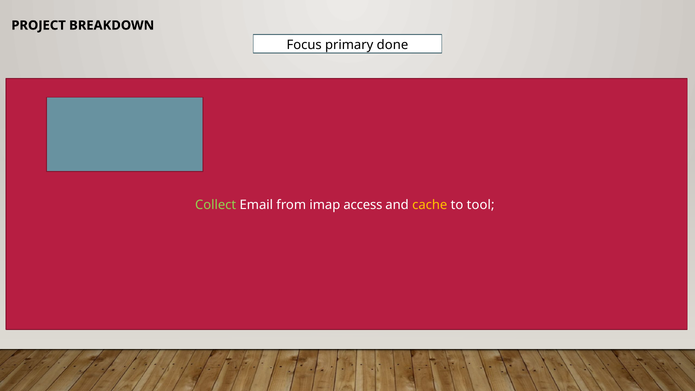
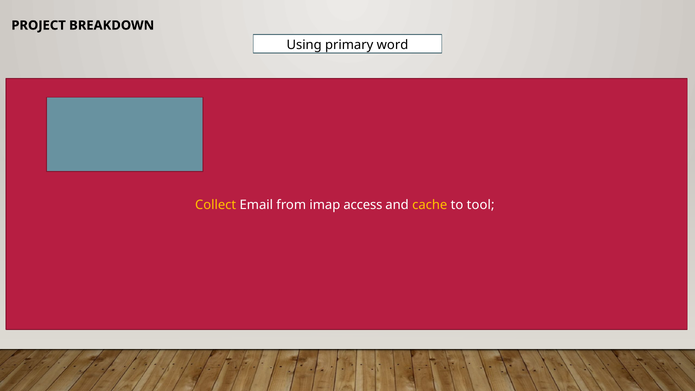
Focus: Focus -> Using
done: done -> word
Collect colour: light green -> yellow
